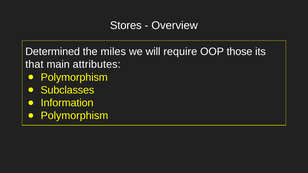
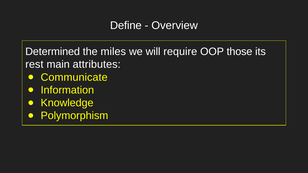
Stores: Stores -> Define
that: that -> rest
Polymorphism at (74, 77): Polymorphism -> Communicate
Subclasses: Subclasses -> Information
Information: Information -> Knowledge
